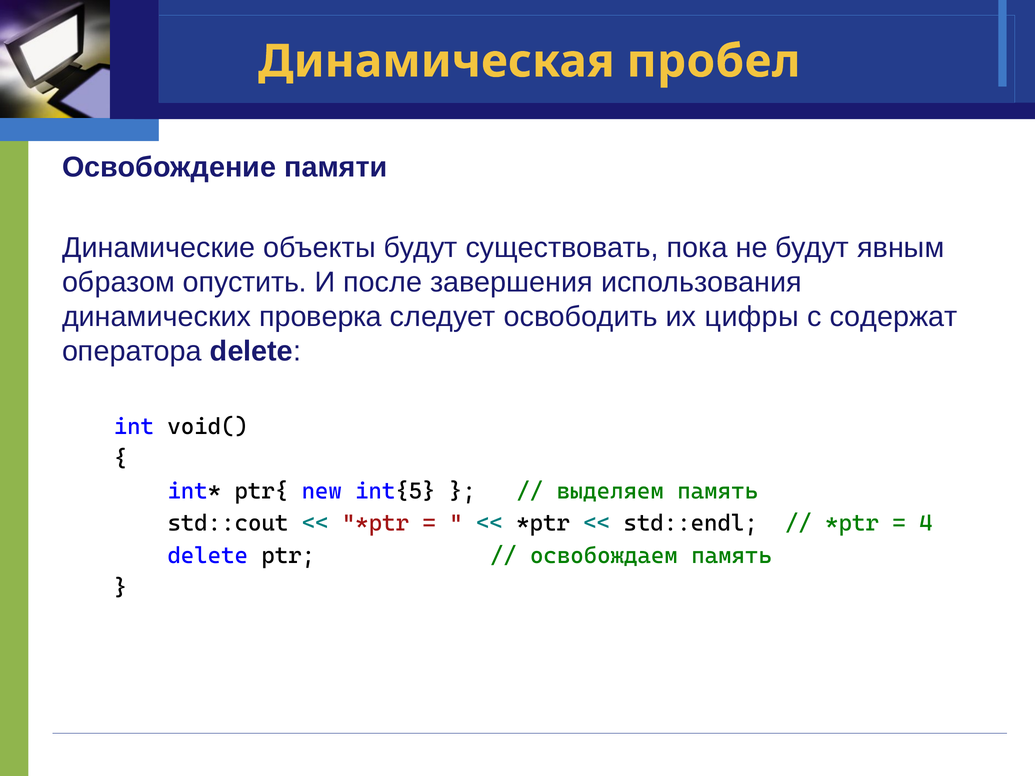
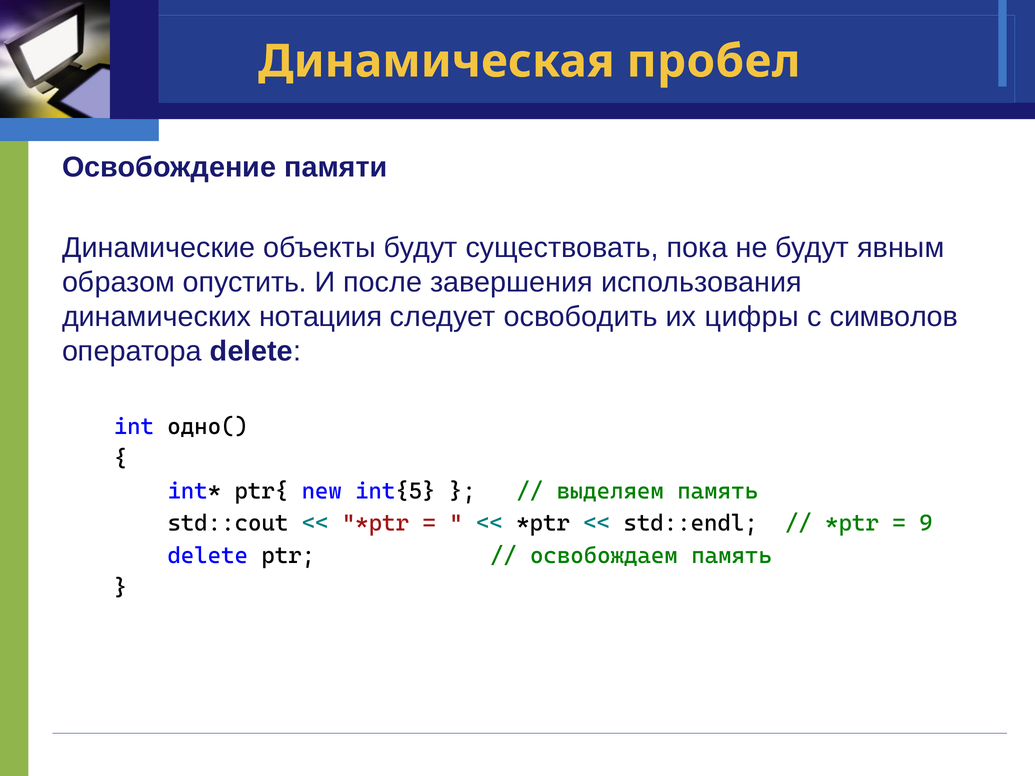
проверка: проверка -> нотациия
содержат: содержат -> символов
void(: void( -> одно(
4: 4 -> 9
